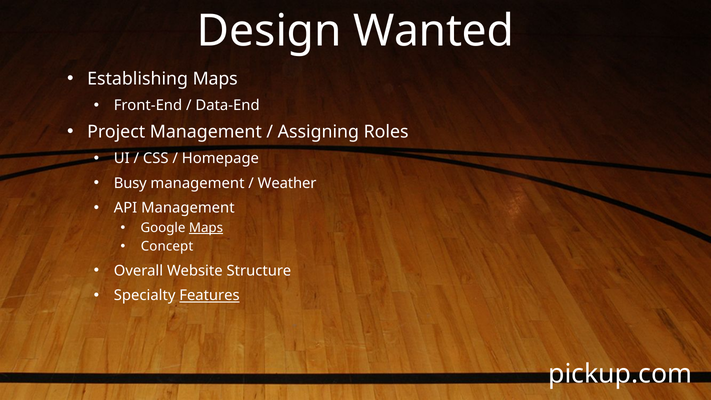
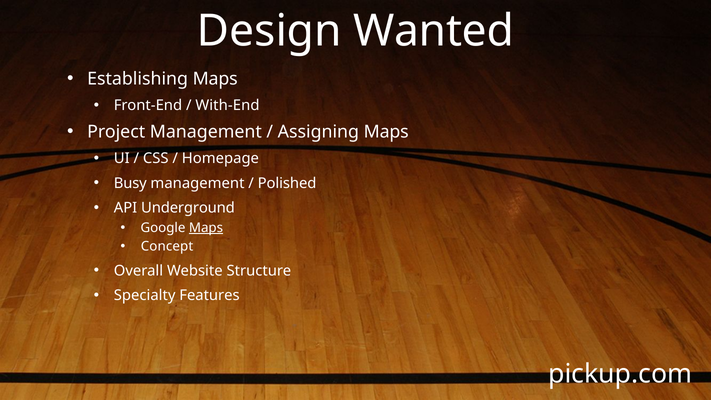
Data-End: Data-End -> With-End
Assigning Roles: Roles -> Maps
Weather: Weather -> Polished
API Management: Management -> Underground
Features underline: present -> none
